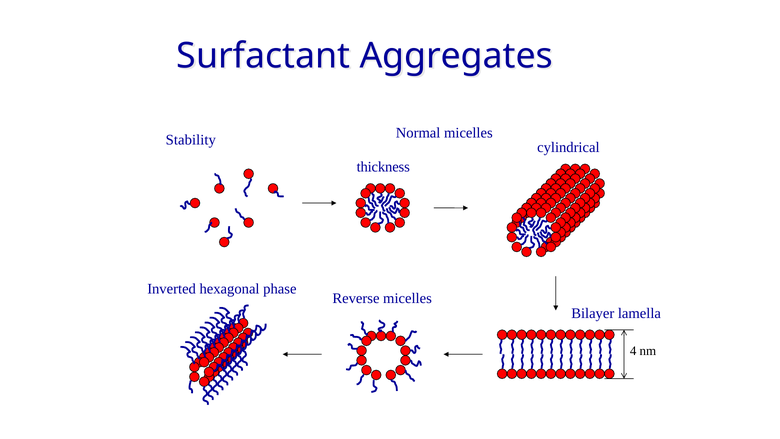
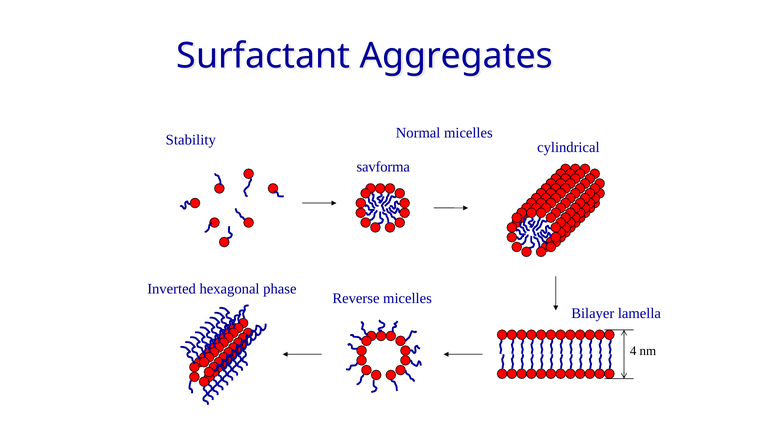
thickness: thickness -> savforma
